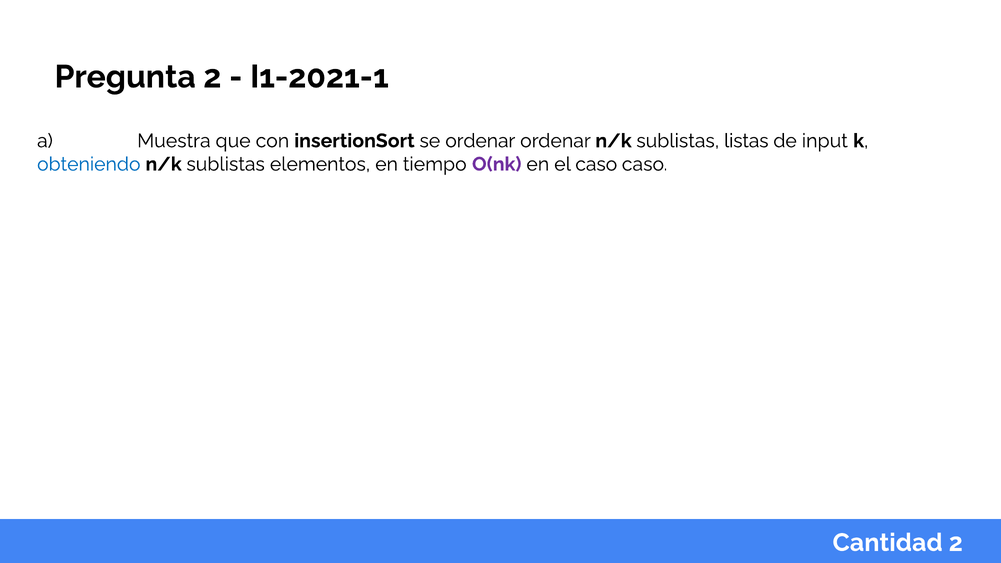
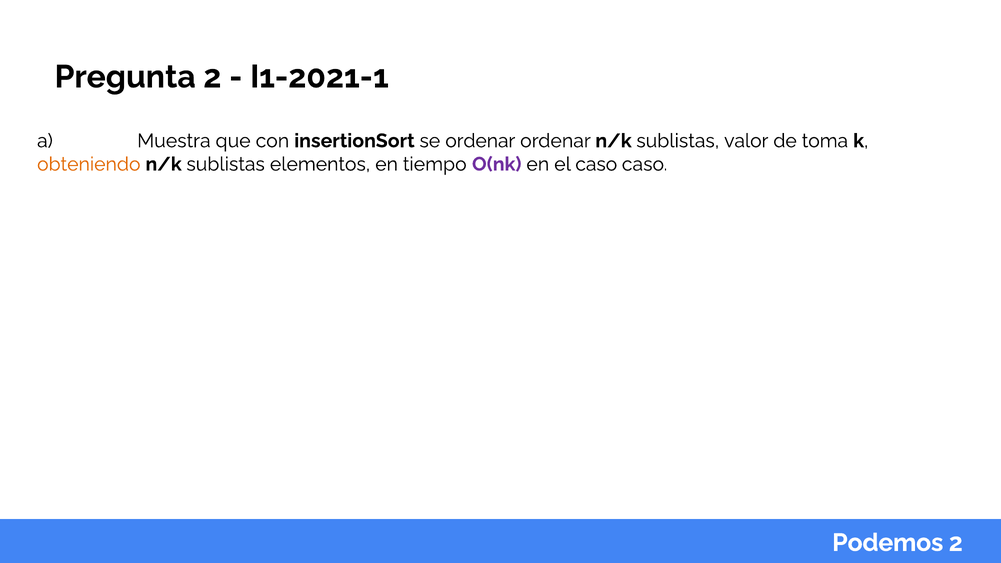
listas: listas -> valor
input: input -> toma
obteniendo colour: blue -> orange
Cantidad: Cantidad -> Podemos
